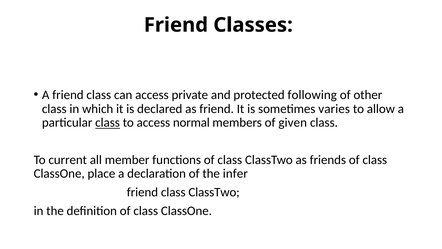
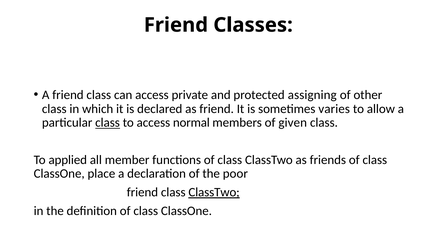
following: following -> assigning
current: current -> applied
infer: infer -> poor
ClassTwo at (214, 192) underline: none -> present
